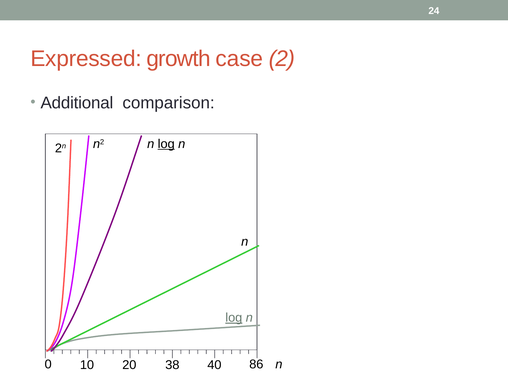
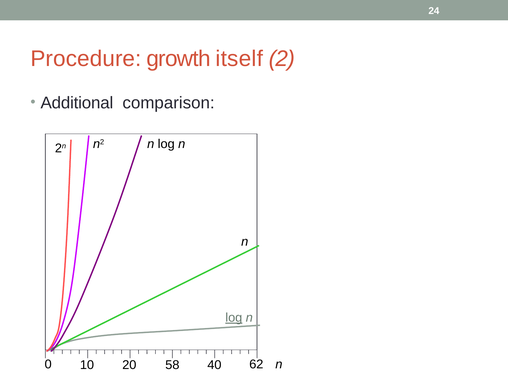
Expressed: Expressed -> Procedure
case: case -> itself
log at (166, 144) underline: present -> none
38: 38 -> 58
86: 86 -> 62
